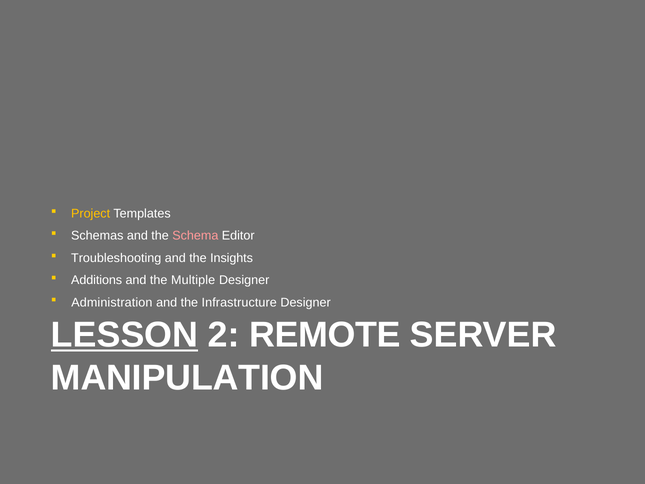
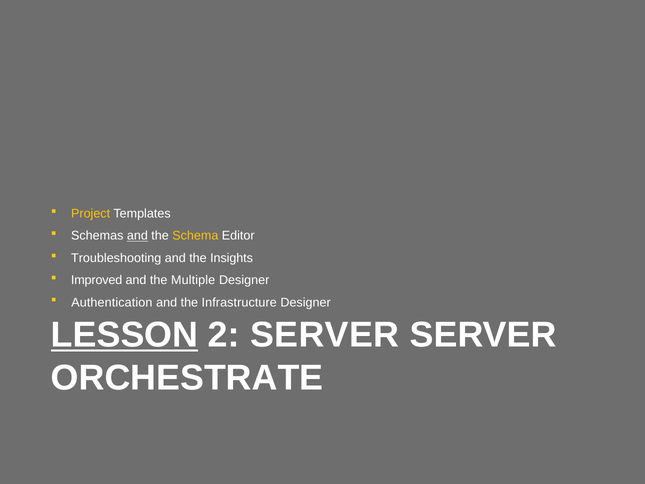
and at (137, 236) underline: none -> present
Schema colour: pink -> yellow
Additions: Additions -> Improved
Administration: Administration -> Authentication
2 REMOTE: REMOTE -> SERVER
MANIPULATION: MANIPULATION -> ORCHESTRATE
